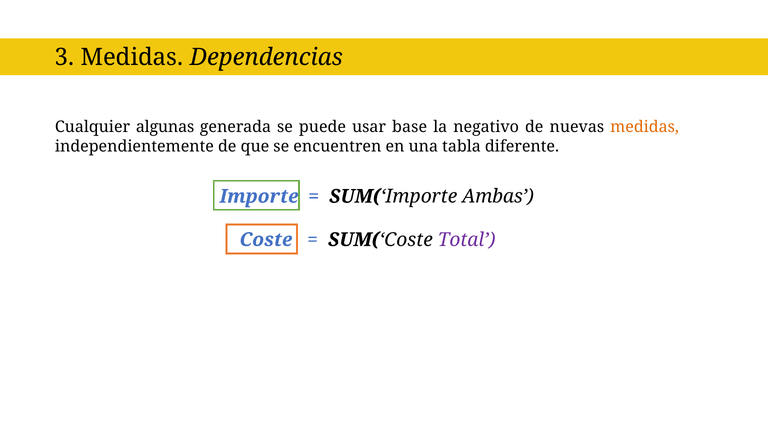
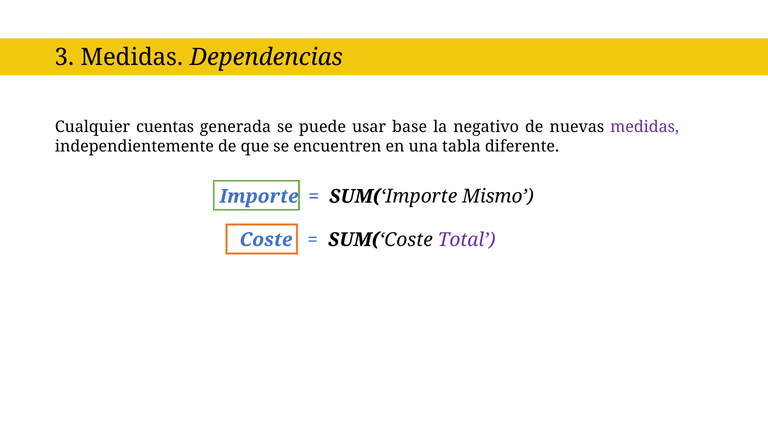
algunas: algunas -> cuentas
medidas at (645, 127) colour: orange -> purple
Ambas: Ambas -> Mismo
